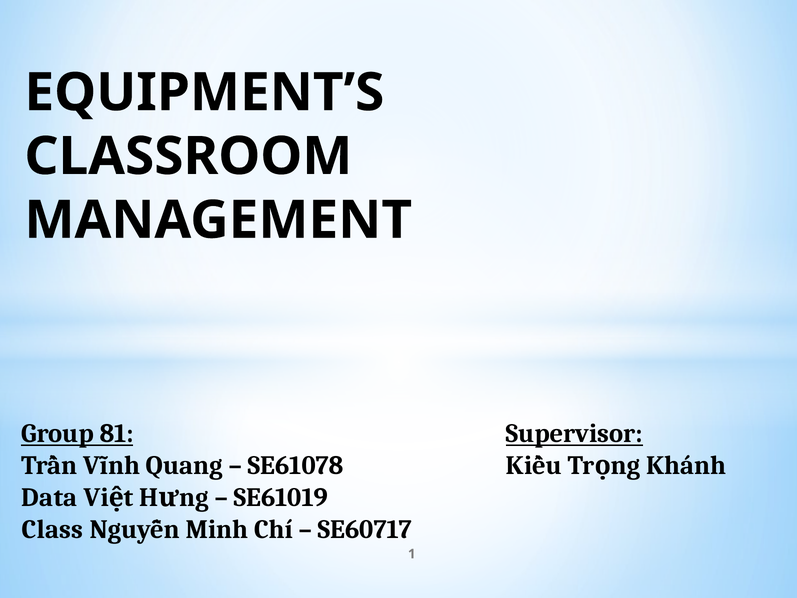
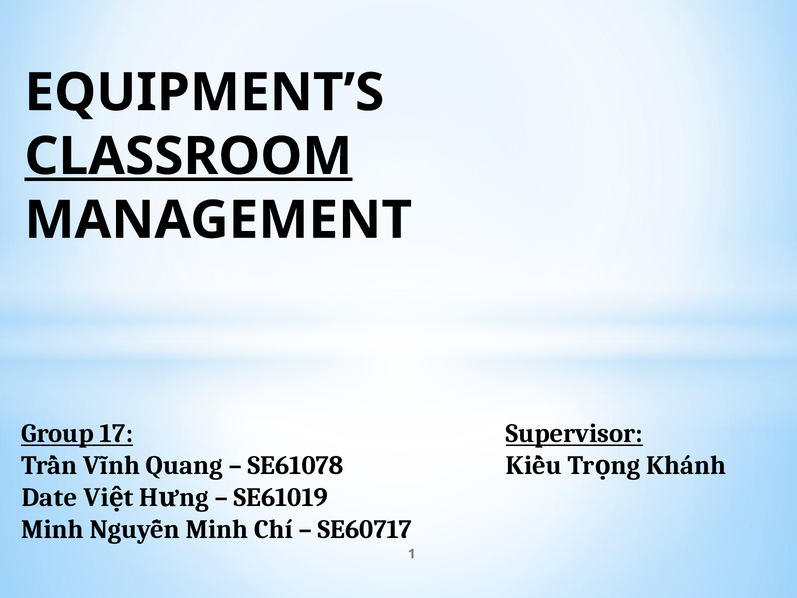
CLASSROOM underline: none -> present
81: 81 -> 17
Data: Data -> Date
Class at (52, 529): Class -> Minh
